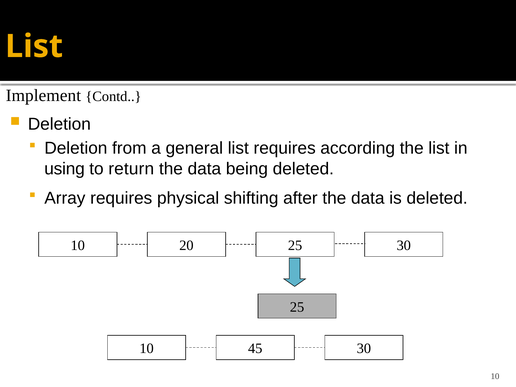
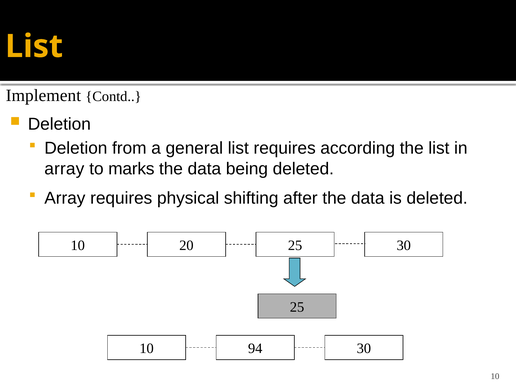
using at (65, 169): using -> array
return: return -> marks
45: 45 -> 94
